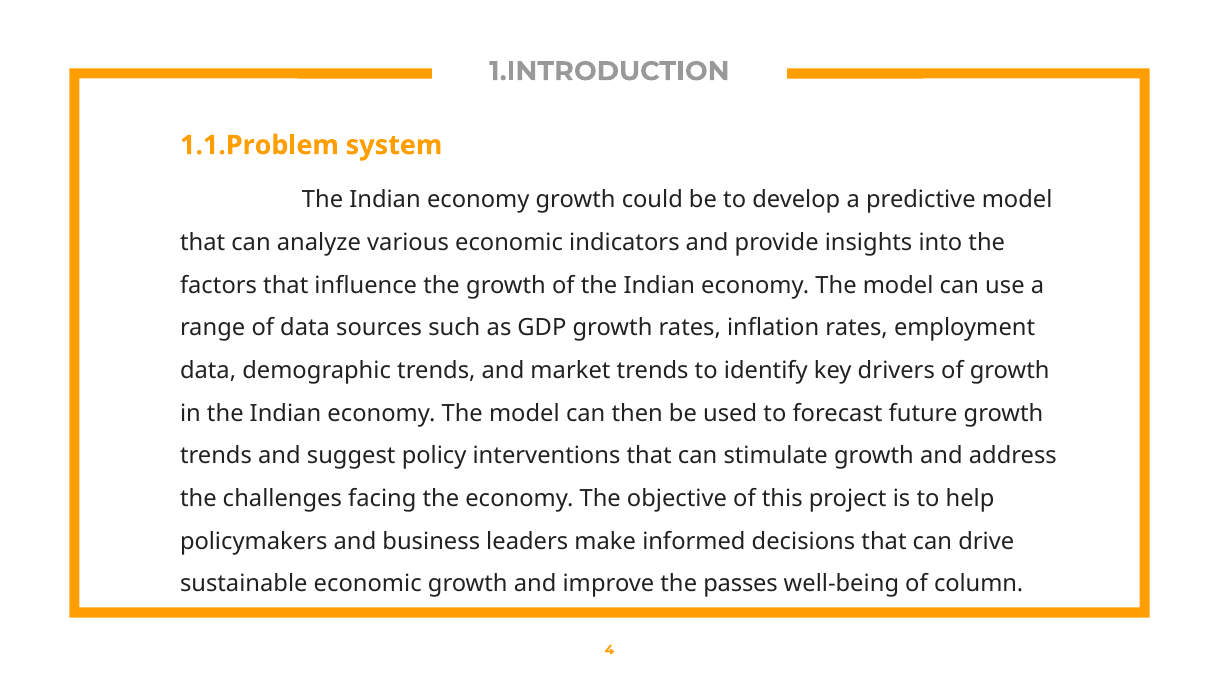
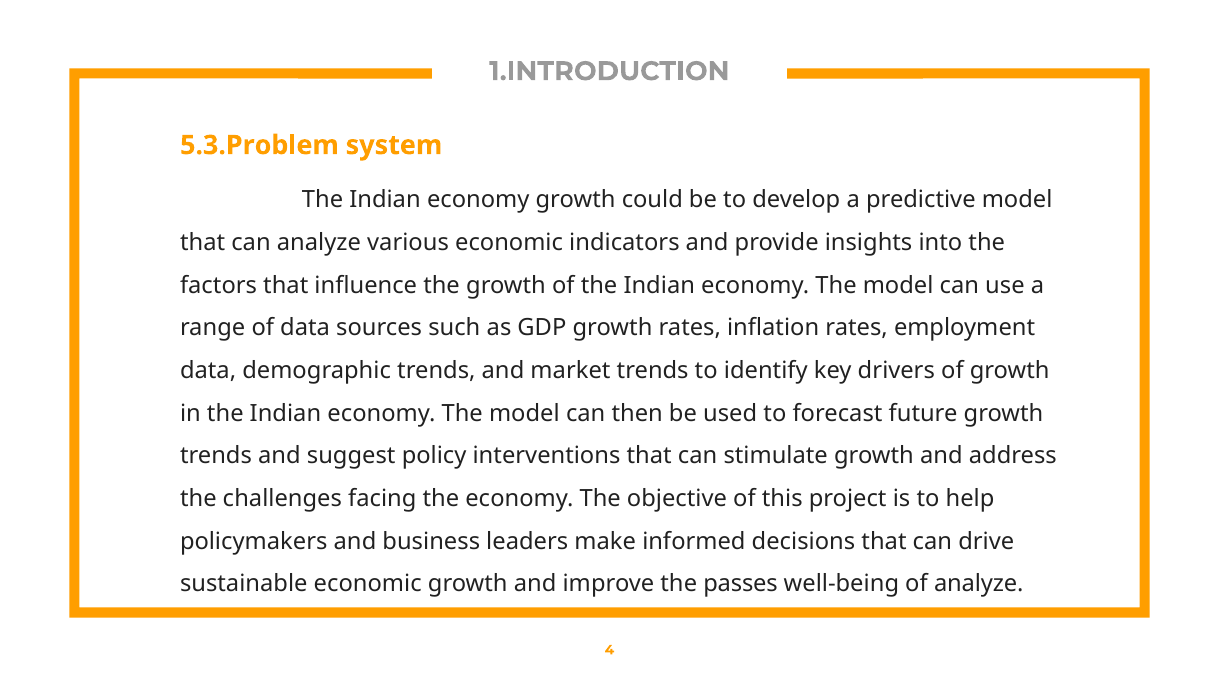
1.1.Problem: 1.1.Problem -> 5.3.Problem
of column: column -> analyze
